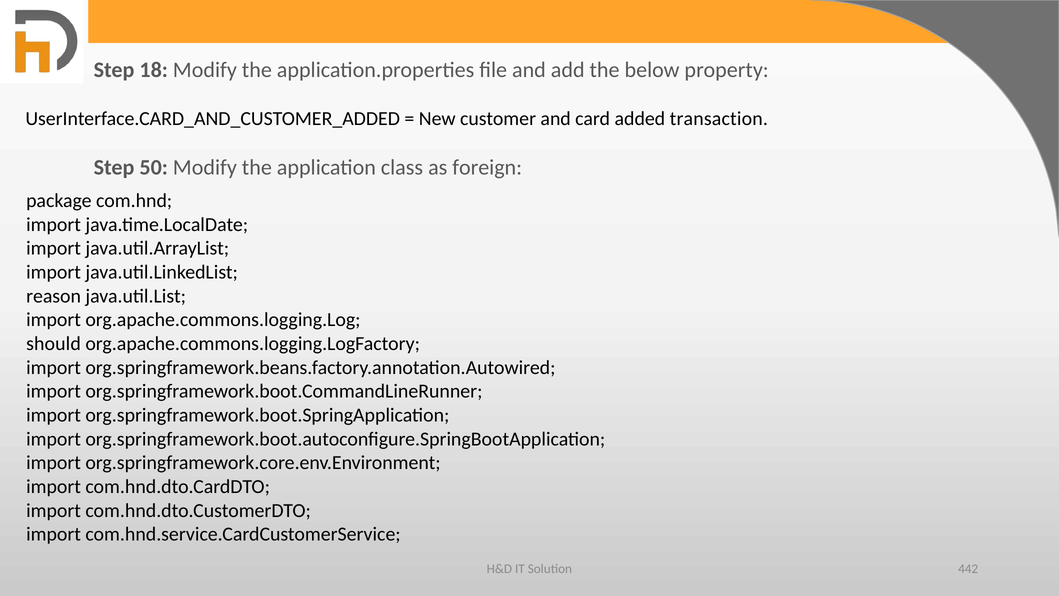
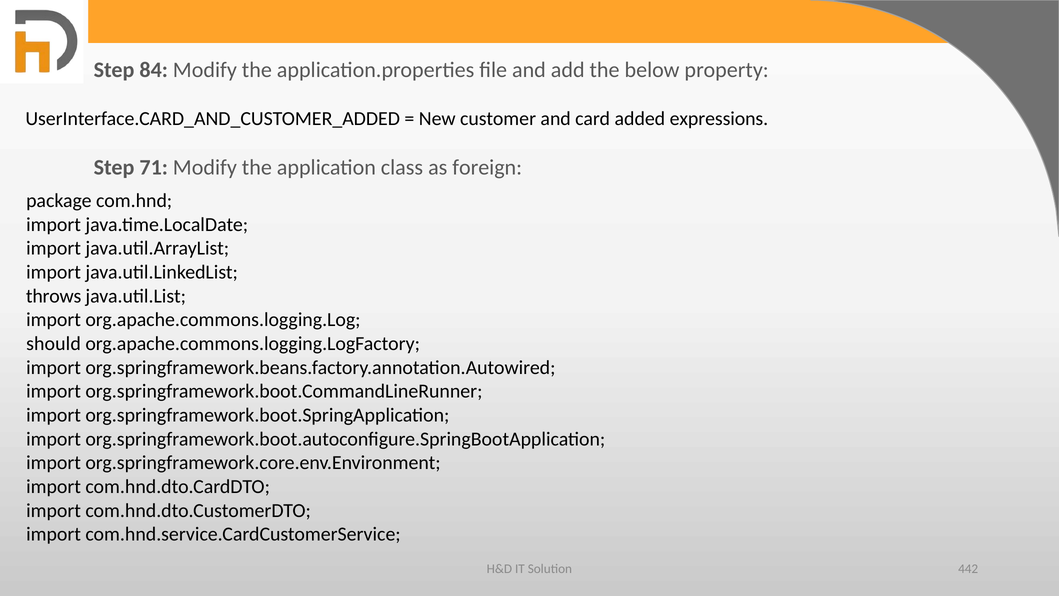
18: 18 -> 84
transaction: transaction -> expressions
50: 50 -> 71
reason: reason -> throws
